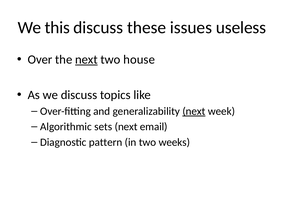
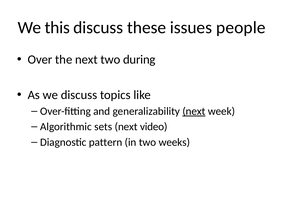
useless: useless -> people
next at (86, 60) underline: present -> none
house: house -> during
email: email -> video
